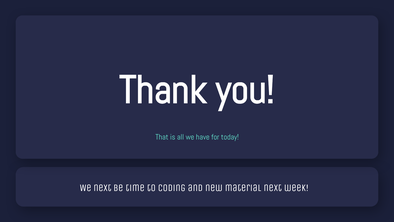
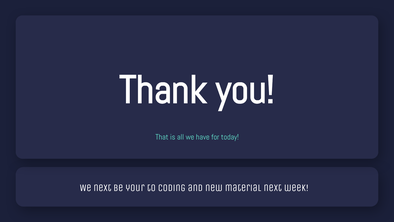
time: time -> your
